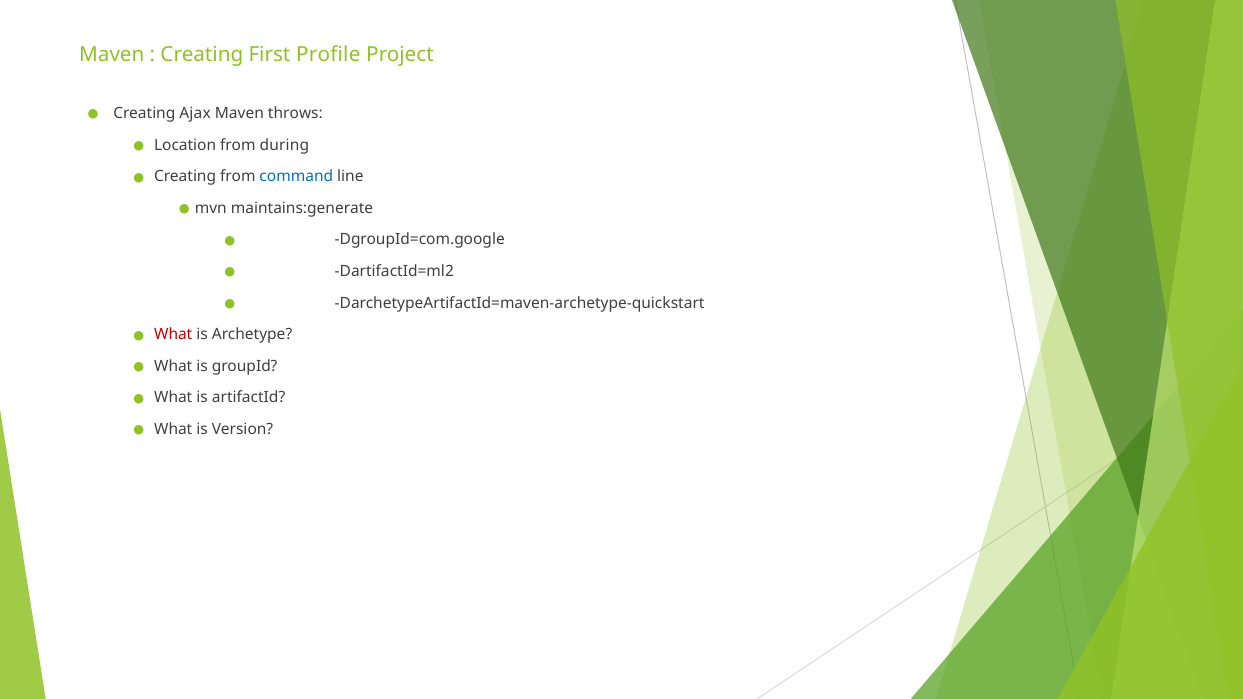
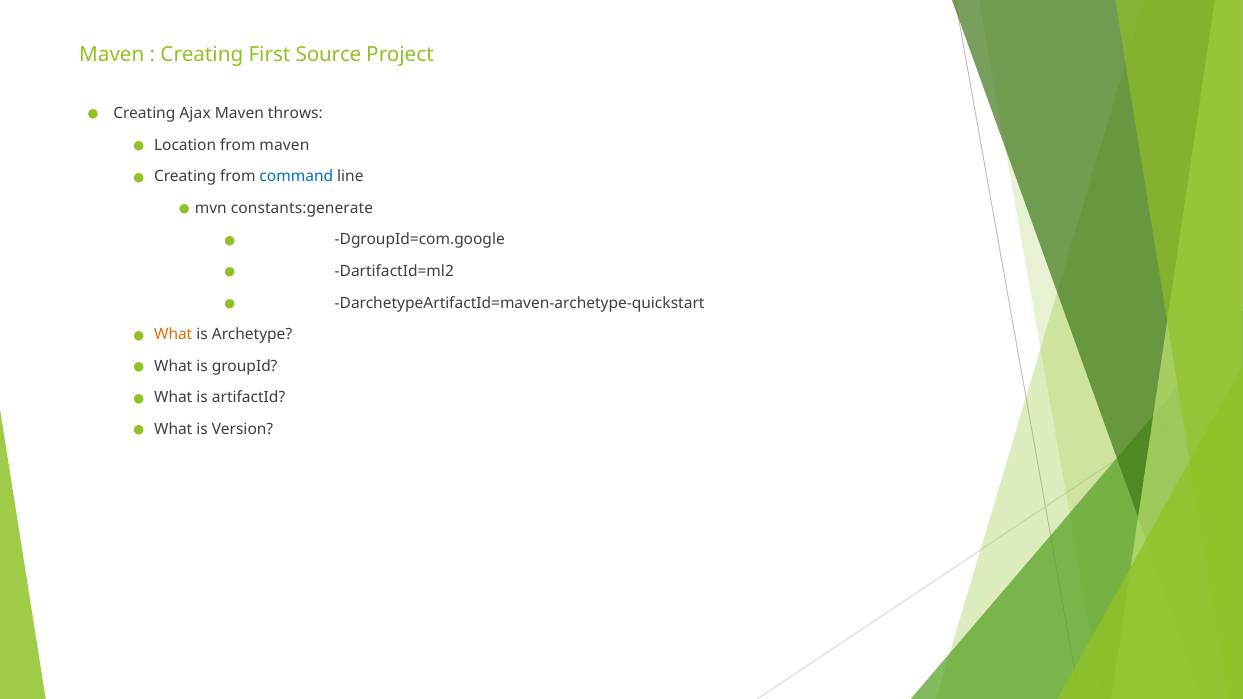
Profile: Profile -> Source
from during: during -> maven
maintains:generate: maintains:generate -> constants:generate
What at (173, 335) colour: red -> orange
